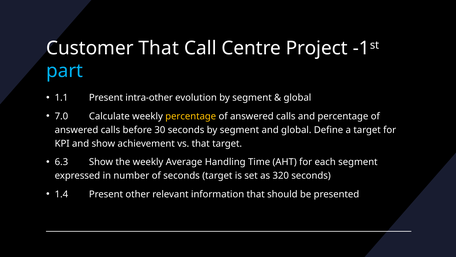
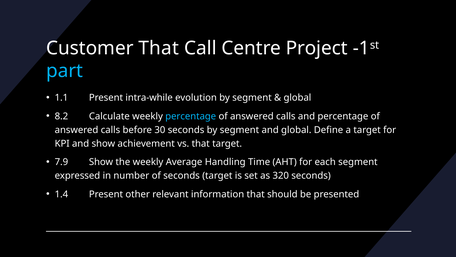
intra-other: intra-other -> intra-while
7.0: 7.0 -> 8.2
percentage at (191, 116) colour: yellow -> light blue
6.3: 6.3 -> 7.9
